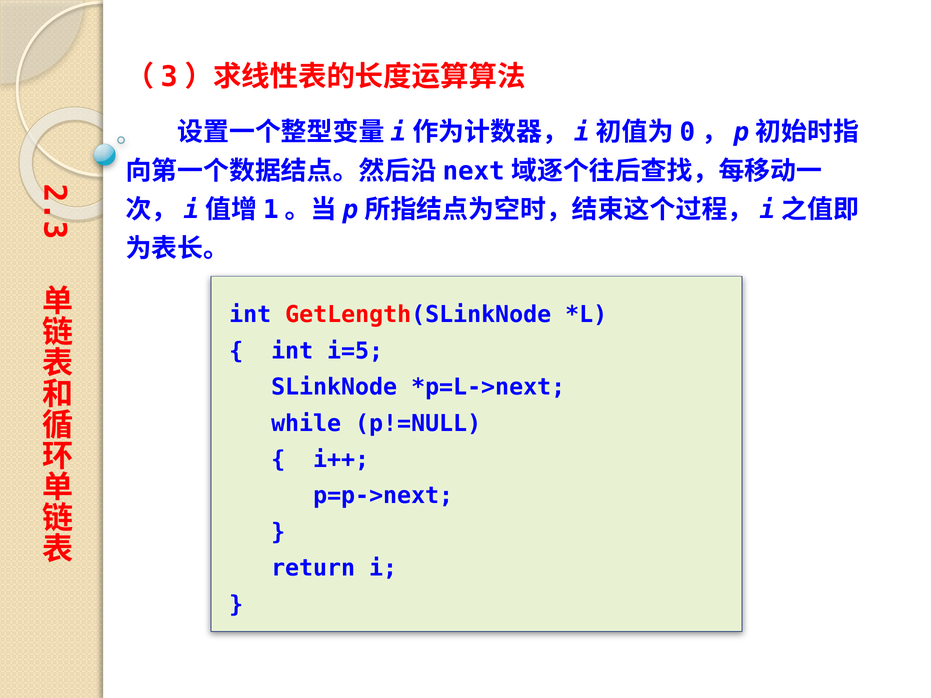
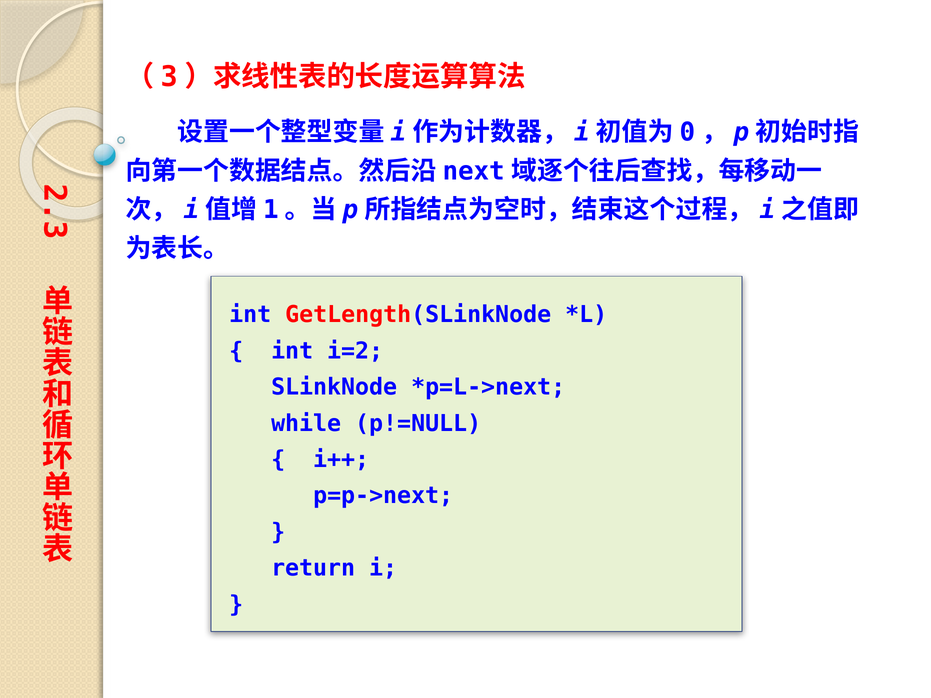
i=5: i=5 -> i=2
